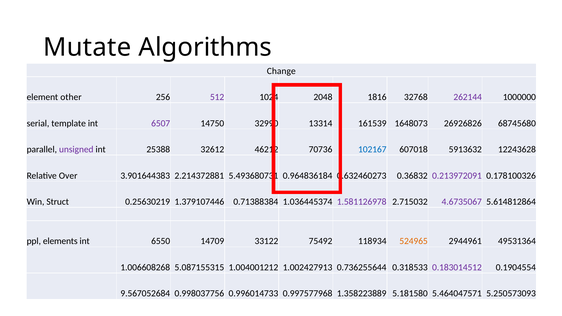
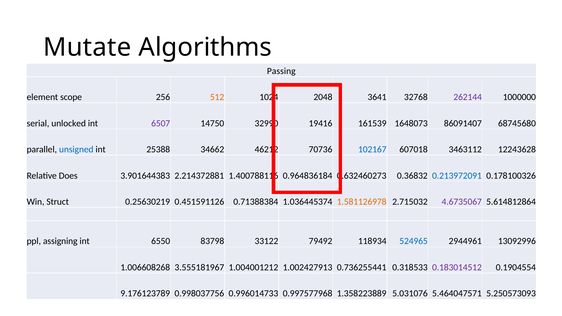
Change: Change -> Passing
other: other -> scope
512 colour: purple -> orange
1816: 1816 -> 3641
template: template -> unlocked
13314: 13314 -> 19416
26926826: 26926826 -> 86091407
unsigned colour: purple -> blue
32612: 32612 -> 34662
5913632: 5913632 -> 3463112
Over: Over -> Does
5.493680731: 5.493680731 -> 1.400788116
0.213972091 colour: purple -> blue
1.379107446: 1.379107446 -> 0.451591126
1.581126978 colour: purple -> orange
elements: elements -> assigning
14709: 14709 -> 83798
75492: 75492 -> 79492
524965 colour: orange -> blue
49531364: 49531364 -> 13092996
5.087155315: 5.087155315 -> 3.555181967
0.736255644: 0.736255644 -> 0.736255441
9.567052684: 9.567052684 -> 9.176123789
5.181580: 5.181580 -> 5.031076
